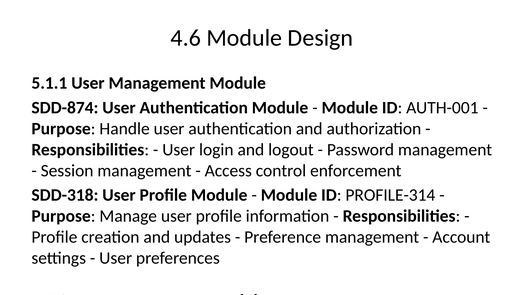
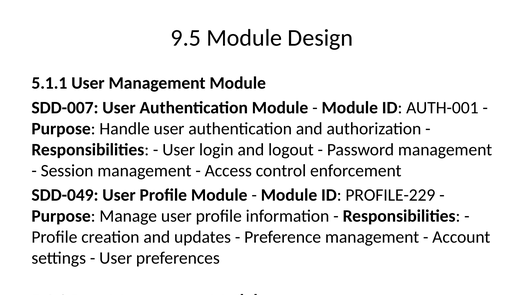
4.6: 4.6 -> 9.5
SDD-874: SDD-874 -> SDD-007
SDD-318: SDD-318 -> SDD-049
PROFILE-314: PROFILE-314 -> PROFILE-229
